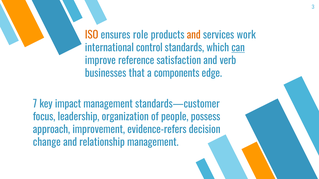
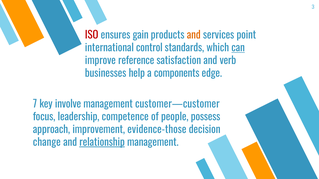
ISO colour: orange -> red
role: role -> gain
work: work -> point
that: that -> help
impact: impact -> involve
standards—customer: standards—customer -> customer—customer
organization: organization -> competence
evidence-refers: evidence-refers -> evidence-those
relationship underline: none -> present
